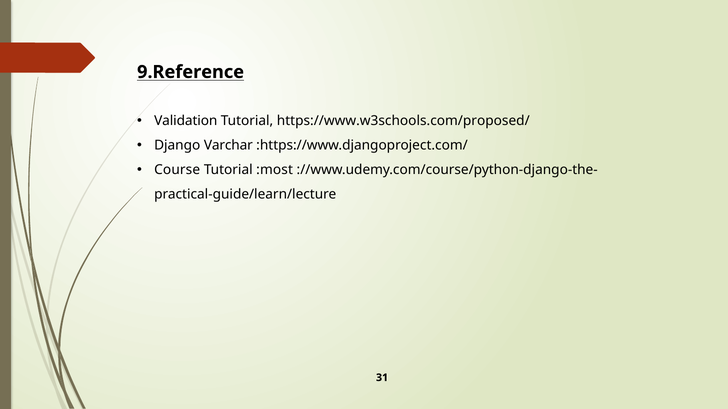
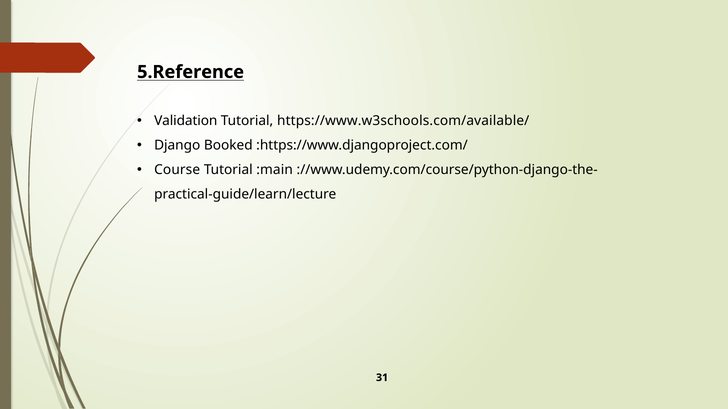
9.Reference: 9.Reference -> 5.Reference
https://www.w3schools.com/proposed/: https://www.w3schools.com/proposed/ -> https://www.w3schools.com/available/
Varchar: Varchar -> Booked
:most: :most -> :main
